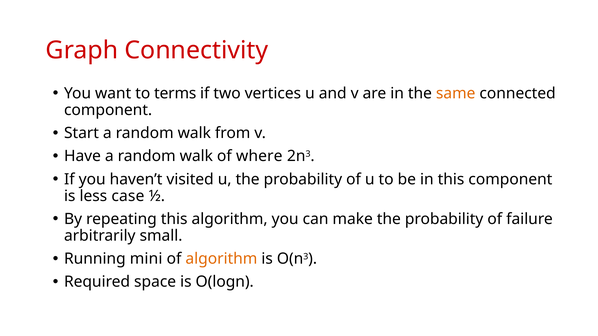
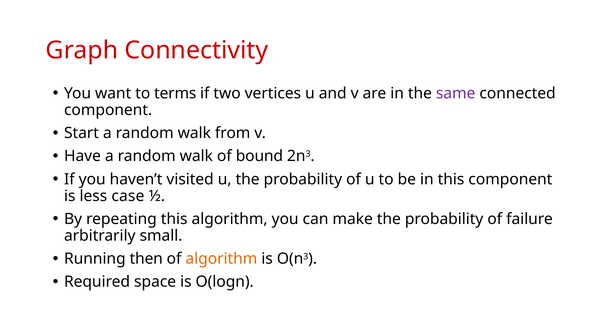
same colour: orange -> purple
where: where -> bound
mini: mini -> then
